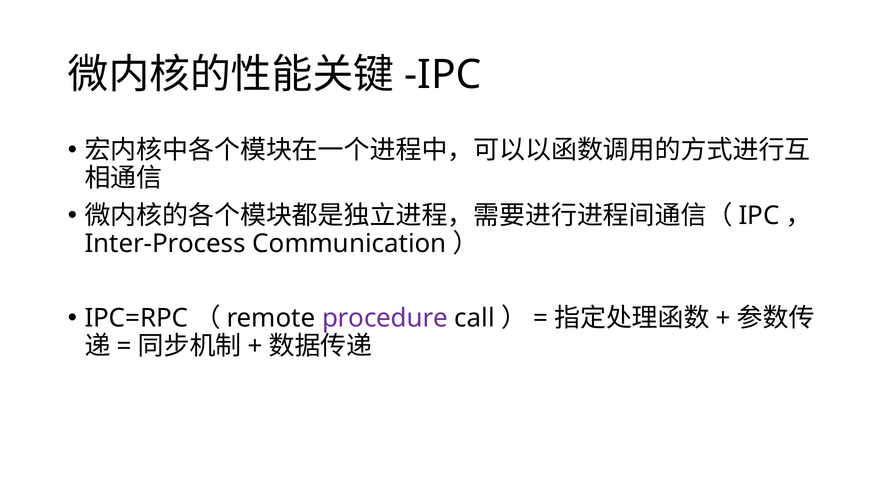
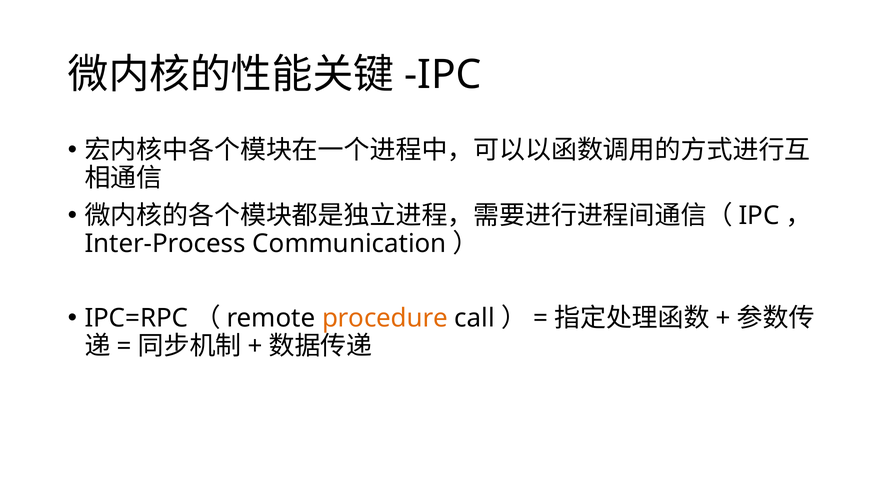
procedure colour: purple -> orange
